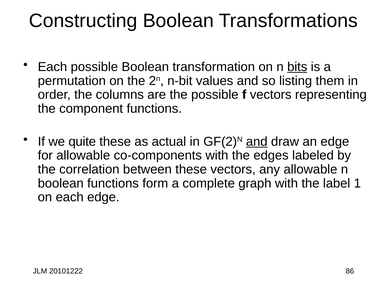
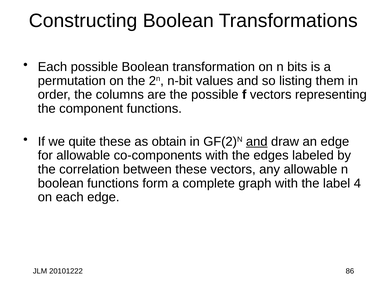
bits underline: present -> none
actual: actual -> obtain
1: 1 -> 4
